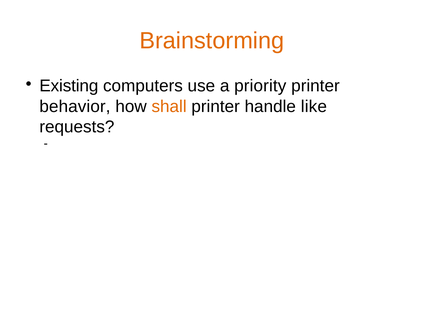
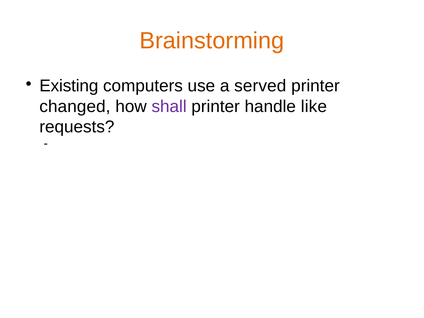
priority: priority -> served
behavior: behavior -> changed
shall colour: orange -> purple
